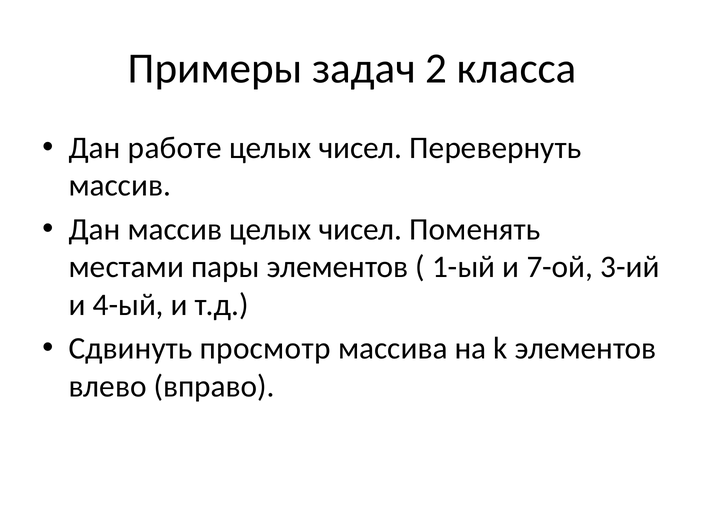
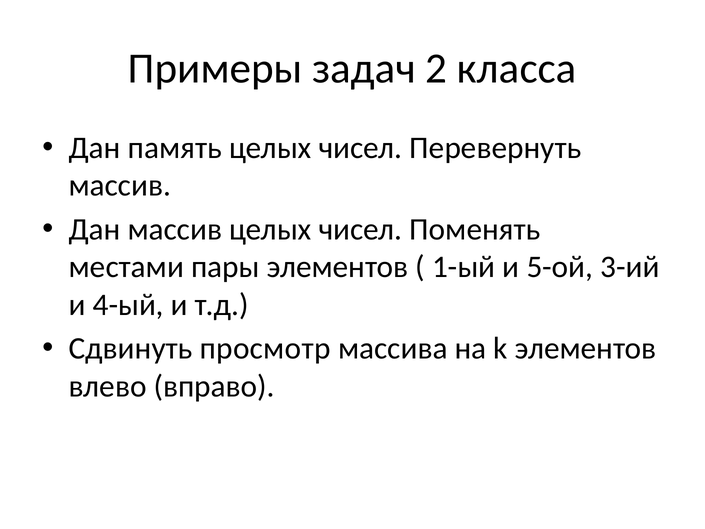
работе: работе -> память
7-ой: 7-ой -> 5-ой
